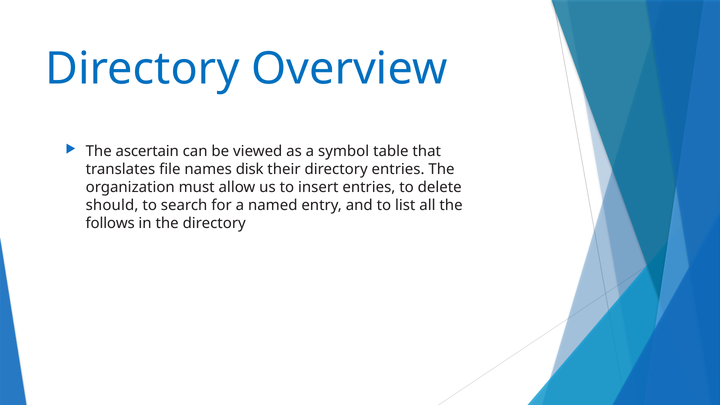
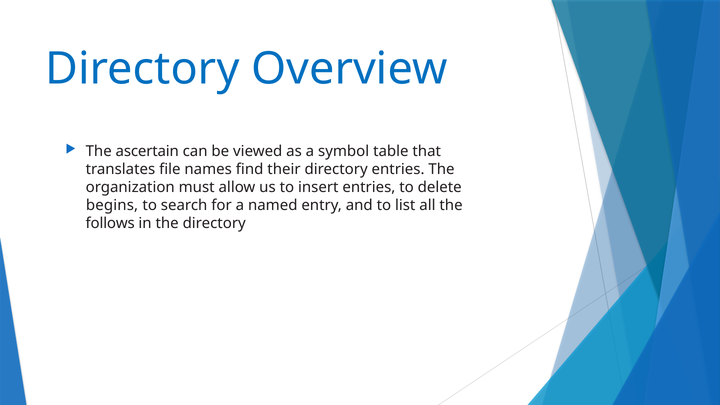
disk: disk -> find
should: should -> begins
